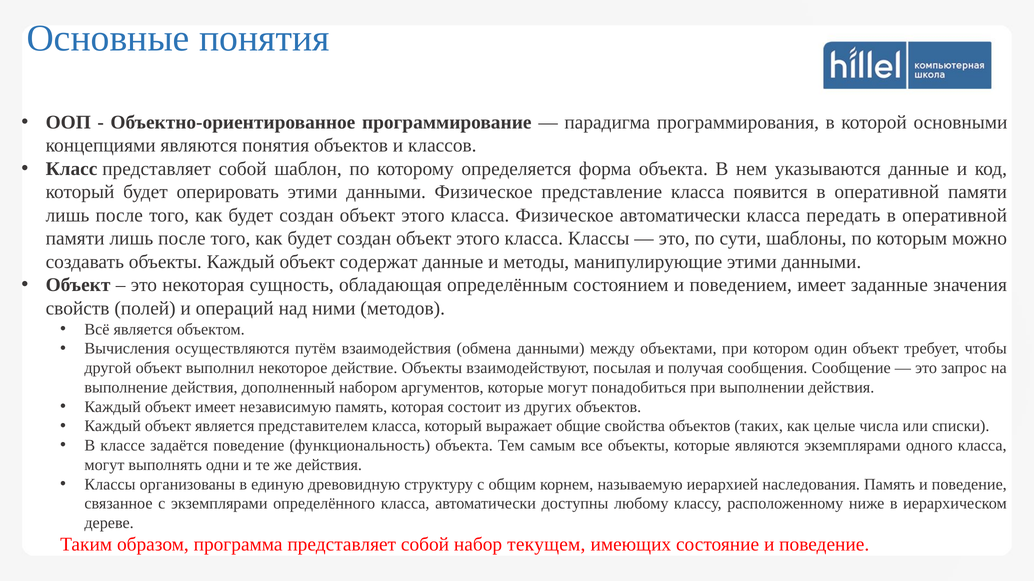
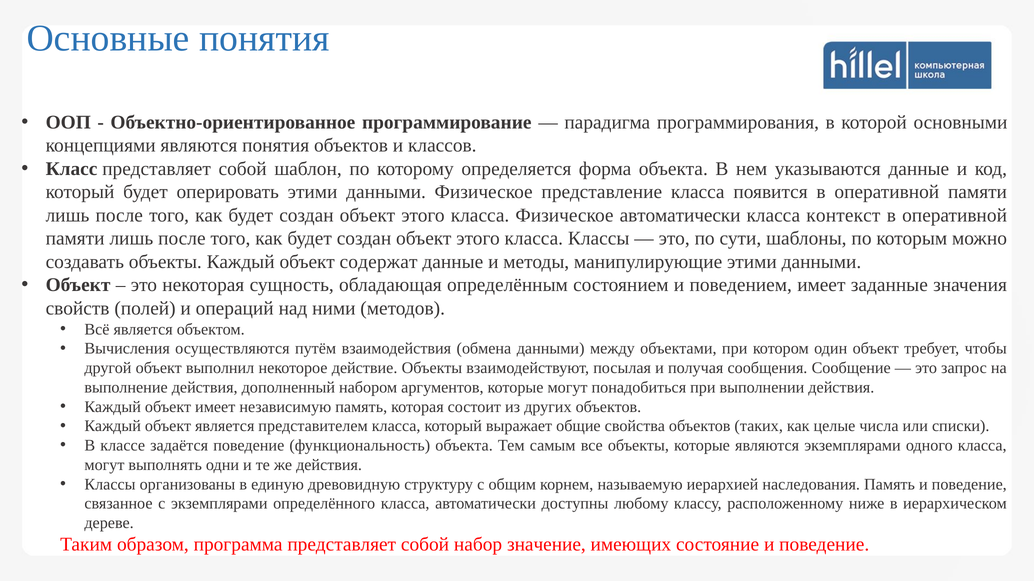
передать: передать -> контекст
текущем: текущем -> значение
